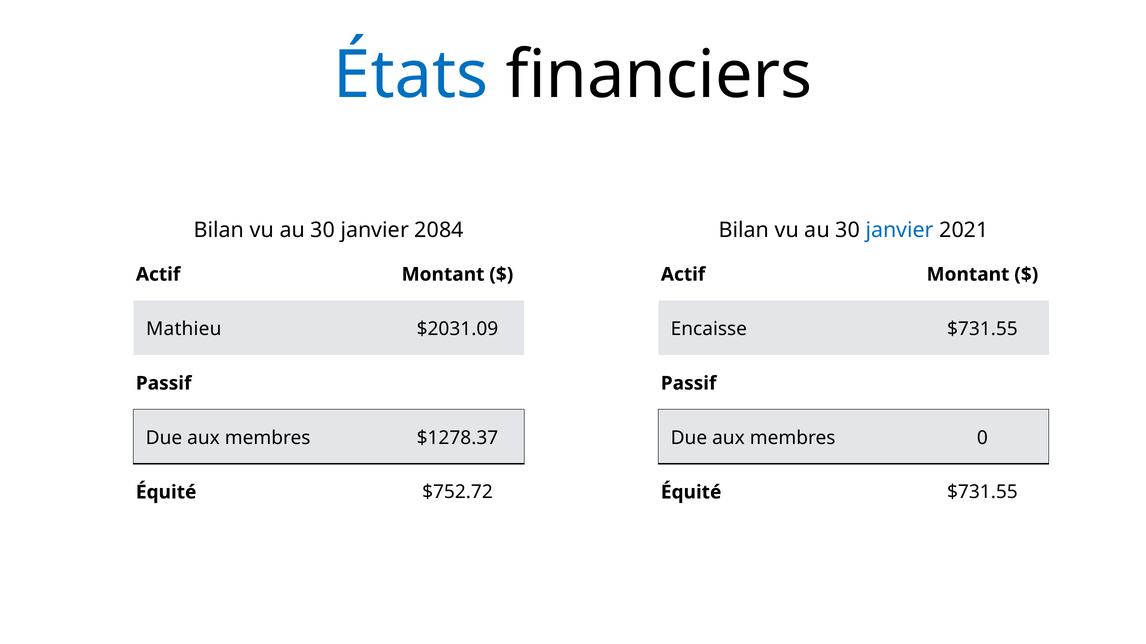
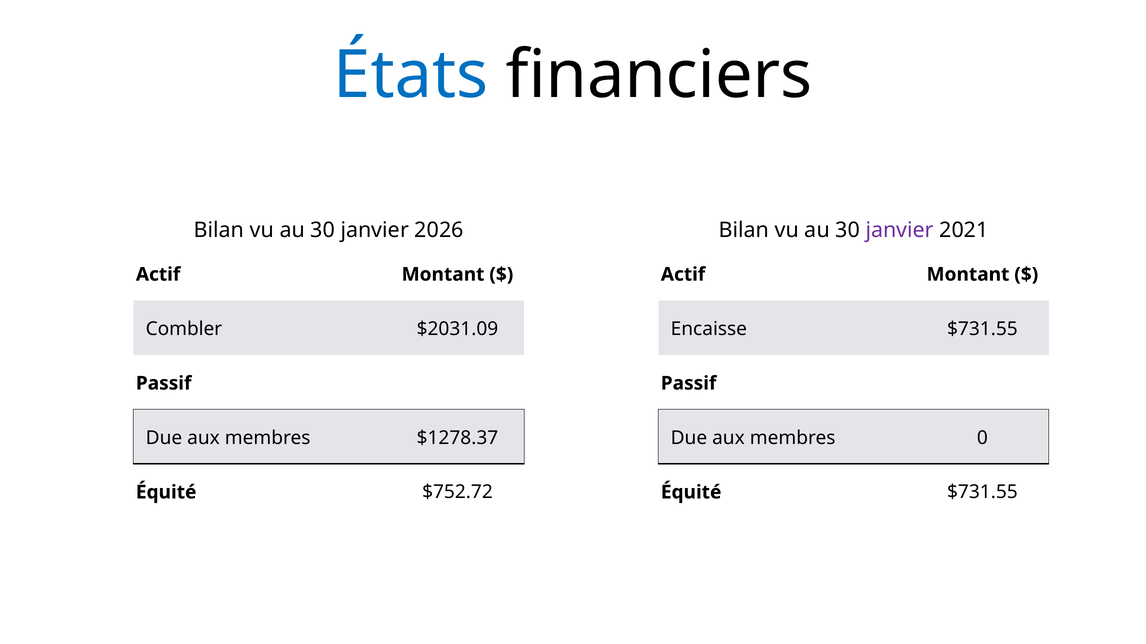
2084: 2084 -> 2026
janvier at (900, 231) colour: blue -> purple
Mathieu: Mathieu -> Combler
